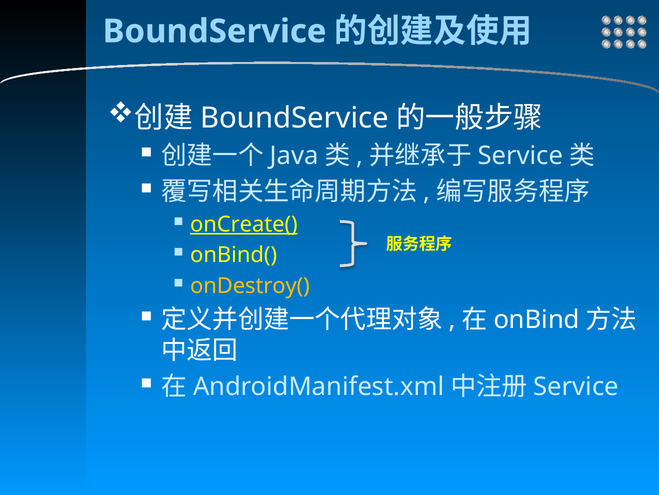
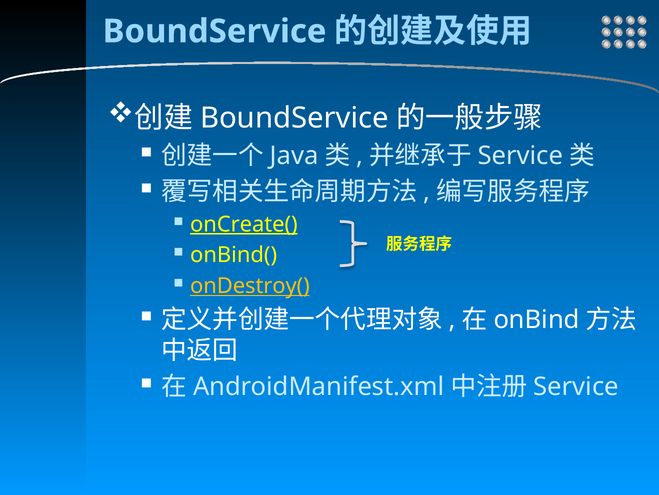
onDestroy( underline: none -> present
